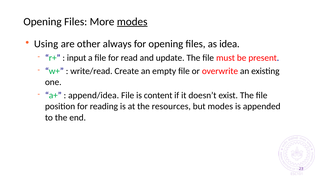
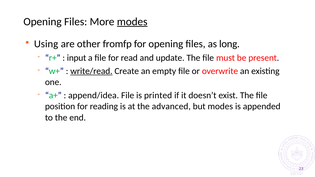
always: always -> fromfp
idea: idea -> long
write/read underline: none -> present
content: content -> printed
resources: resources -> advanced
